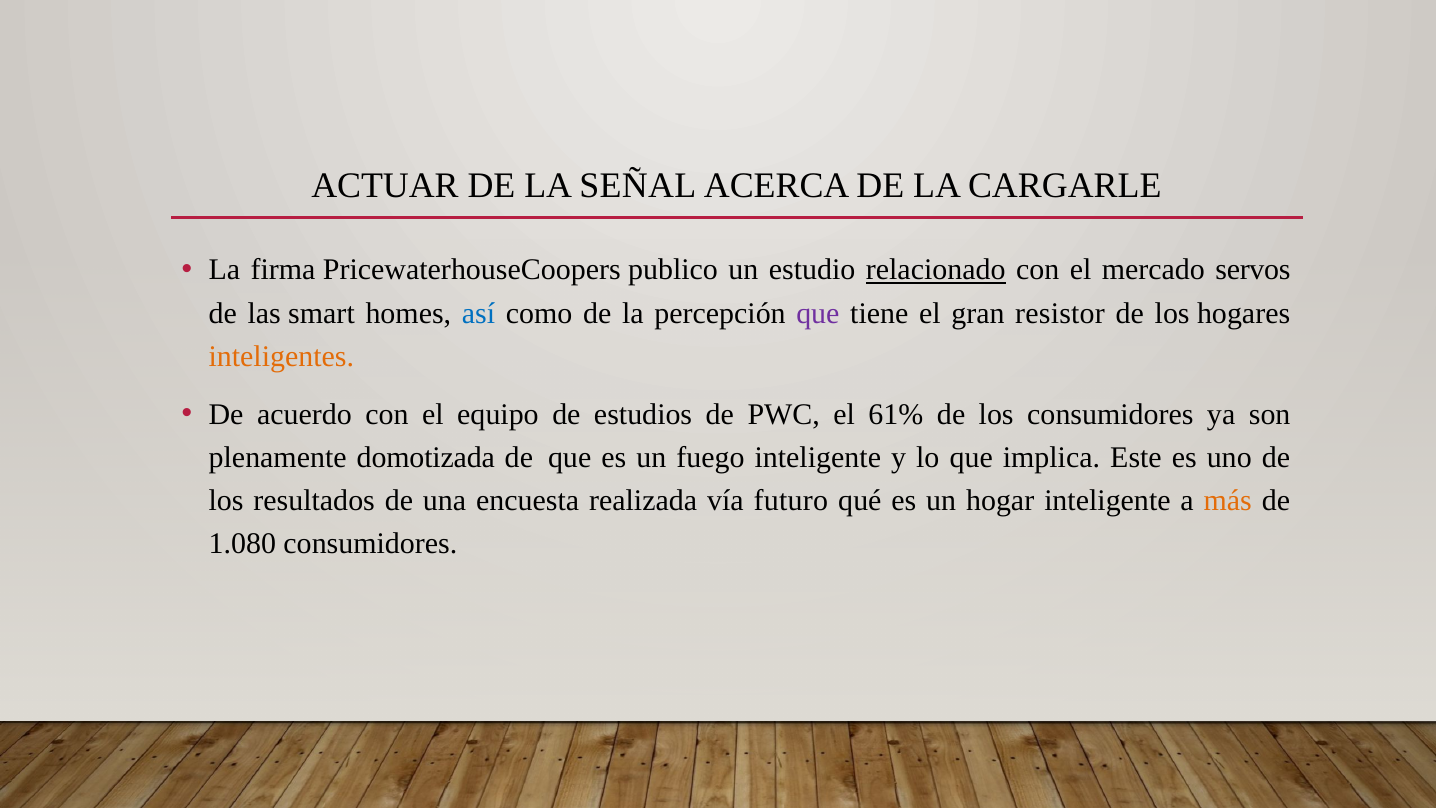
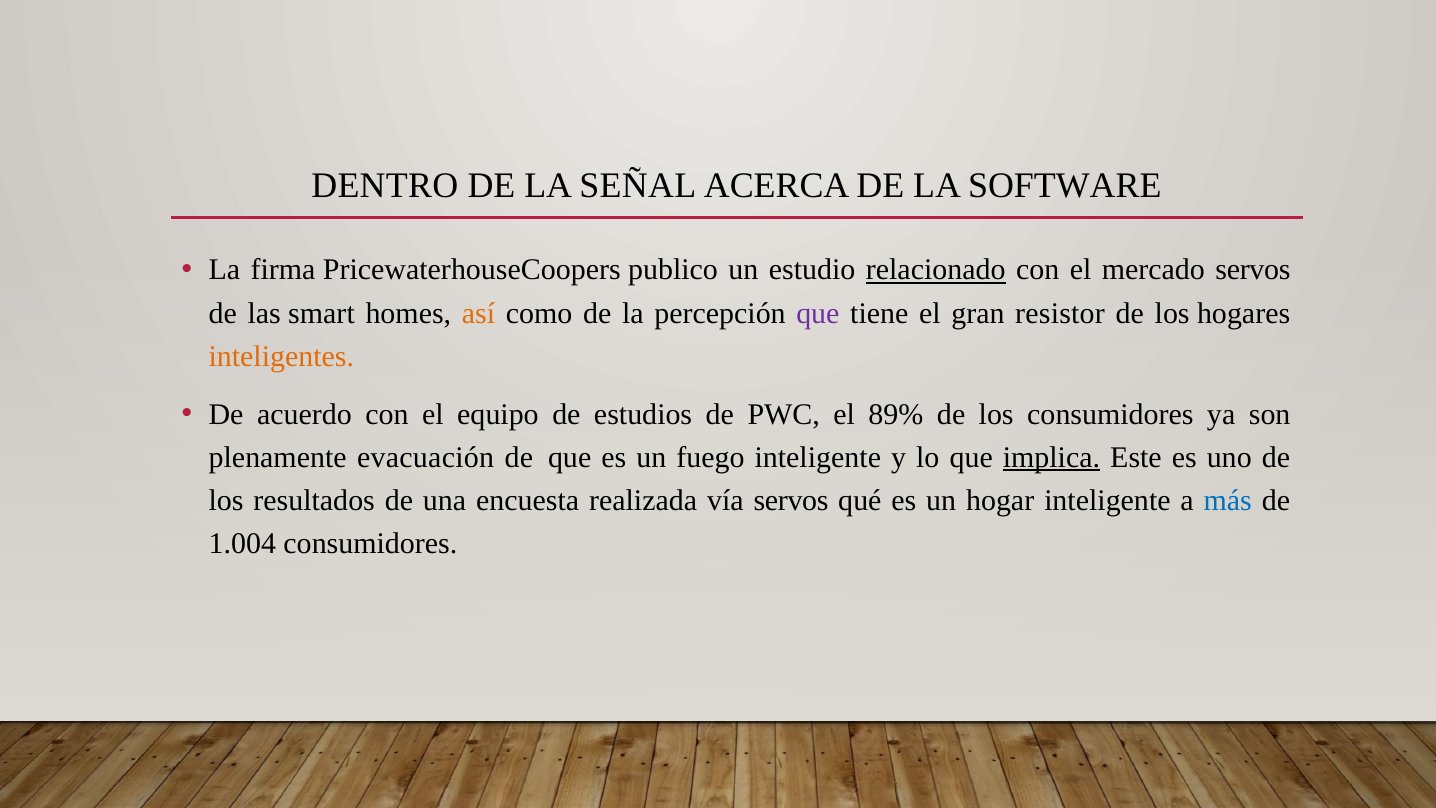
ACTUAR: ACTUAR -> DENTRO
CARGARLE: CARGARLE -> SOFTWARE
así colour: blue -> orange
61%: 61% -> 89%
domotizada: domotizada -> evacuación
implica underline: none -> present
vía futuro: futuro -> servos
más colour: orange -> blue
1.080: 1.080 -> 1.004
